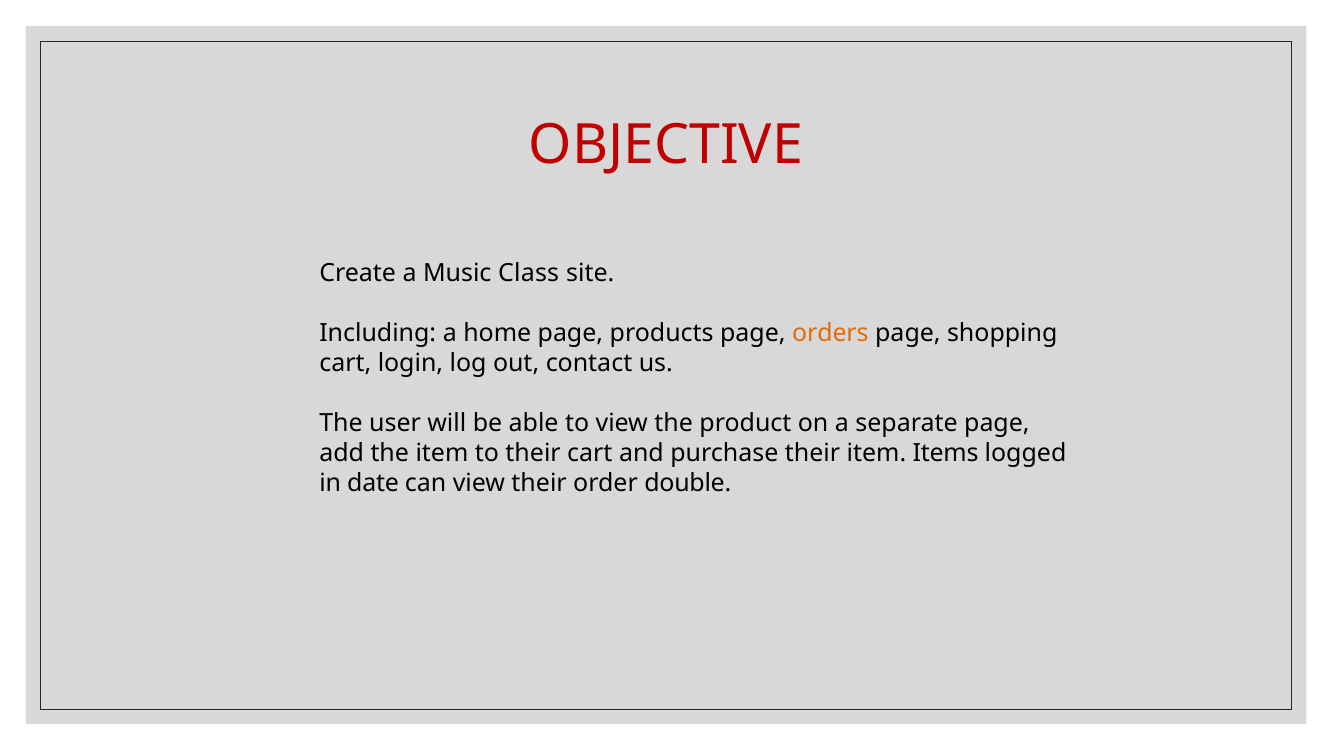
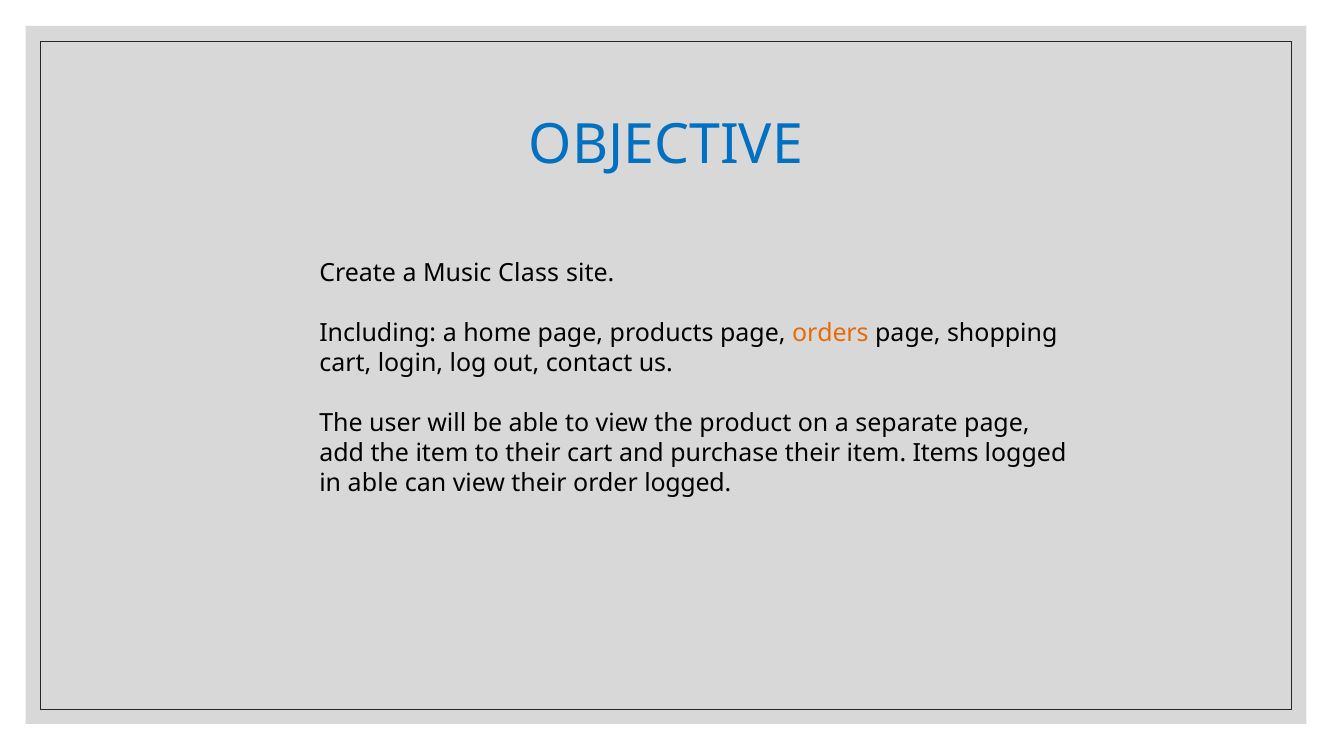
OBJECTIVE colour: red -> blue
in date: date -> able
order double: double -> logged
